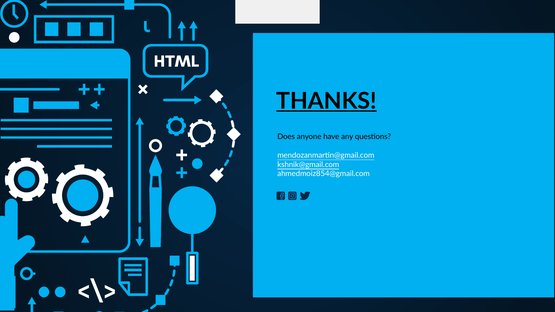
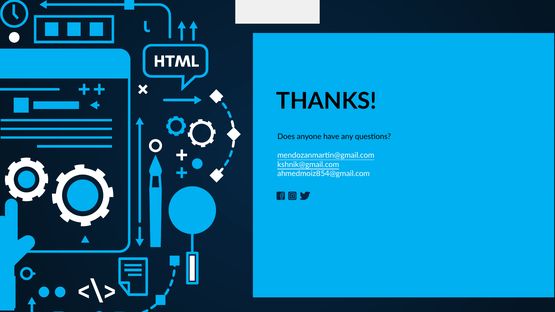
THANKS underline: present -> none
